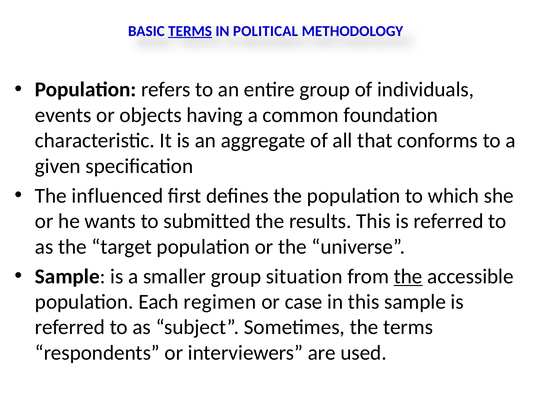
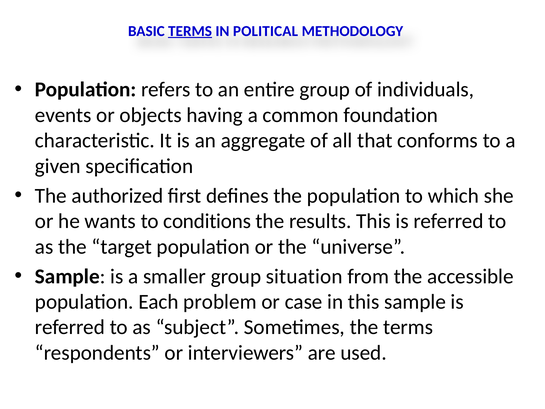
influenced: influenced -> authorized
submitted: submitted -> conditions
the at (408, 276) underline: present -> none
regimen: regimen -> problem
